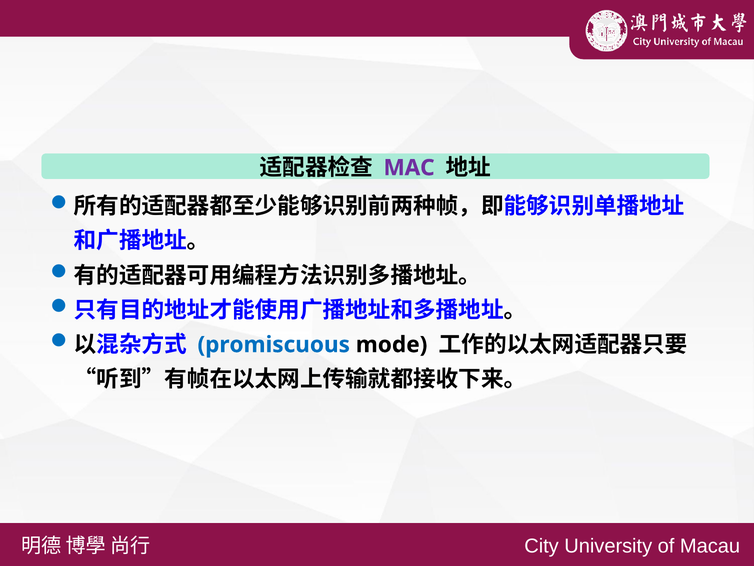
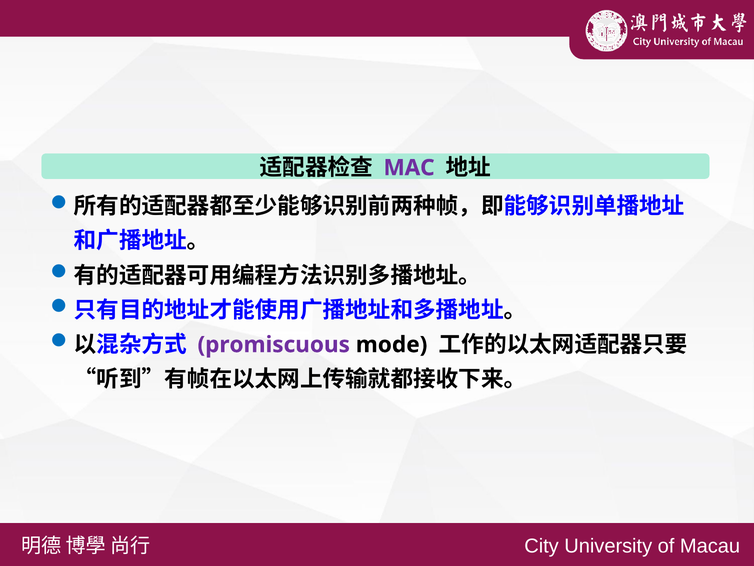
promiscuous colour: blue -> purple
